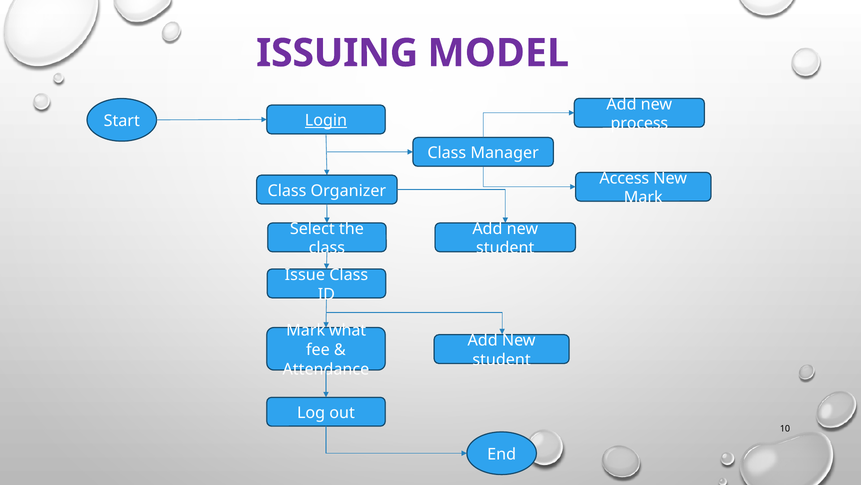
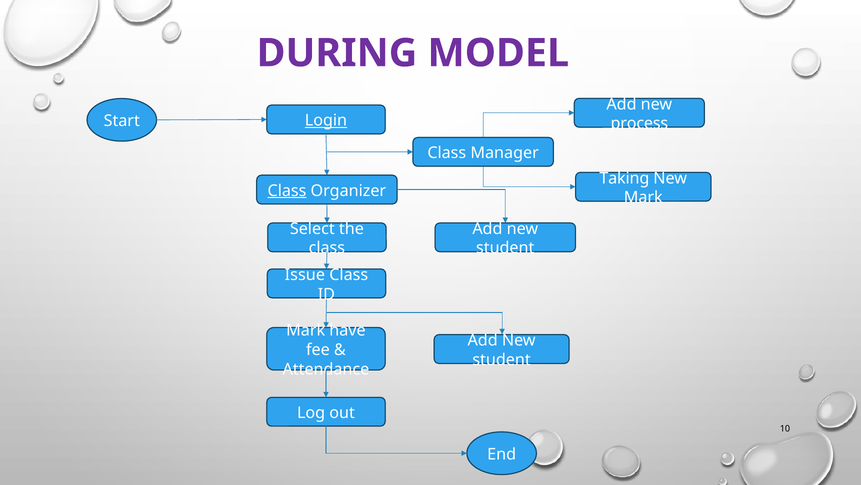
ISSUING: ISSUING -> DURING
Access: Access -> Taking
Class at (287, 190) underline: none -> present
what: what -> have
